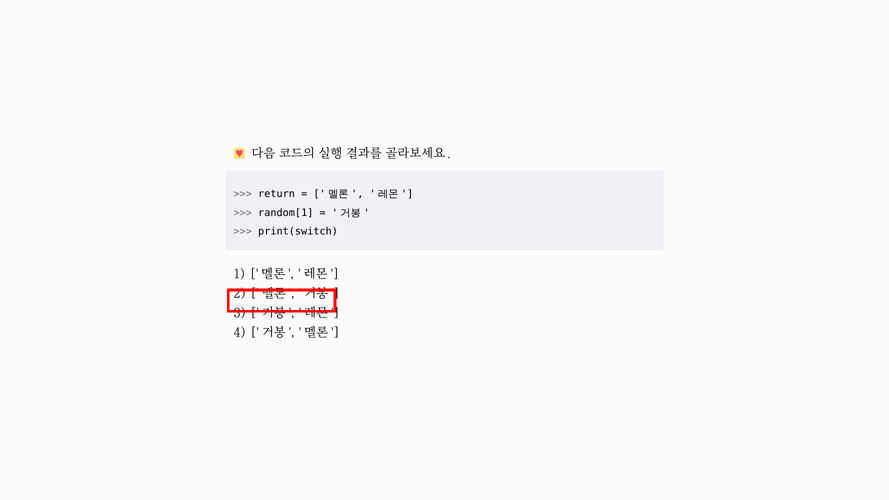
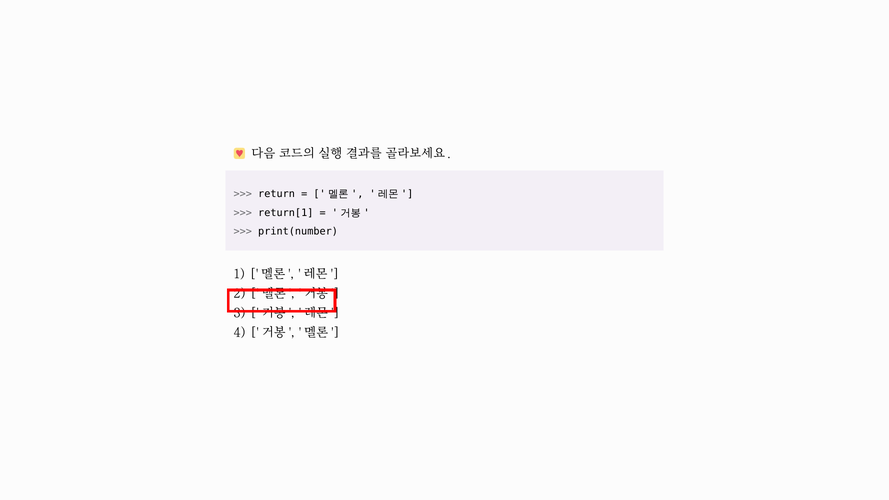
random[1: random[1 -> return[1
print(switch: print(switch -> print(number
